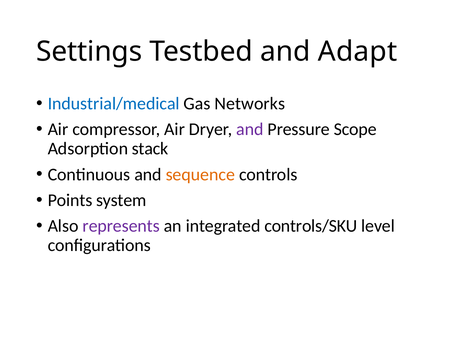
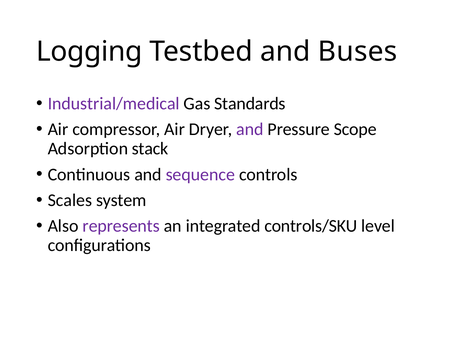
Settings: Settings -> Logging
Adapt: Adapt -> Buses
Industrial/medical colour: blue -> purple
Networks: Networks -> Standards
sequence colour: orange -> purple
Points: Points -> Scales
